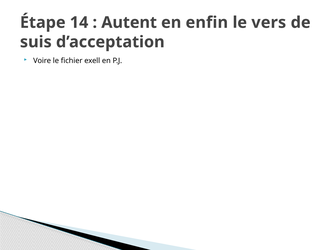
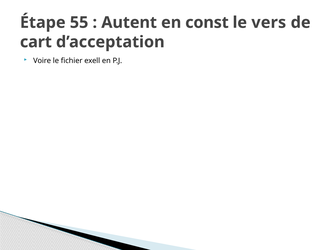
14: 14 -> 55
enfin: enfin -> const
suis: suis -> cart
